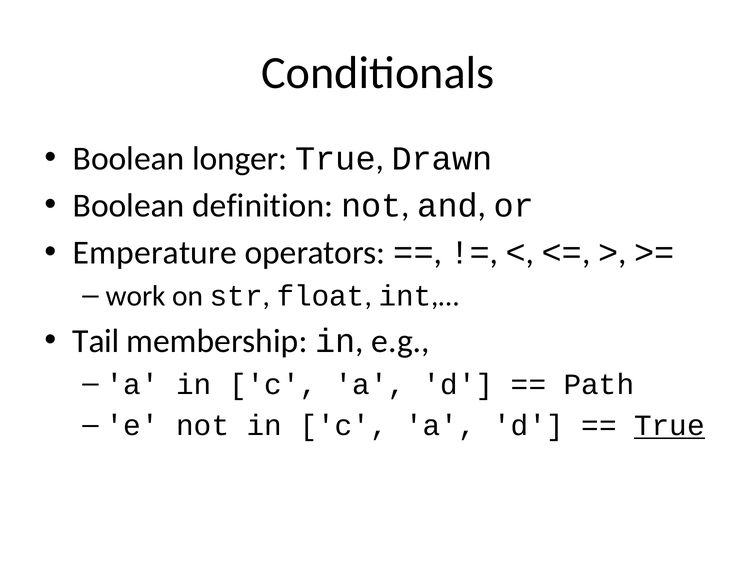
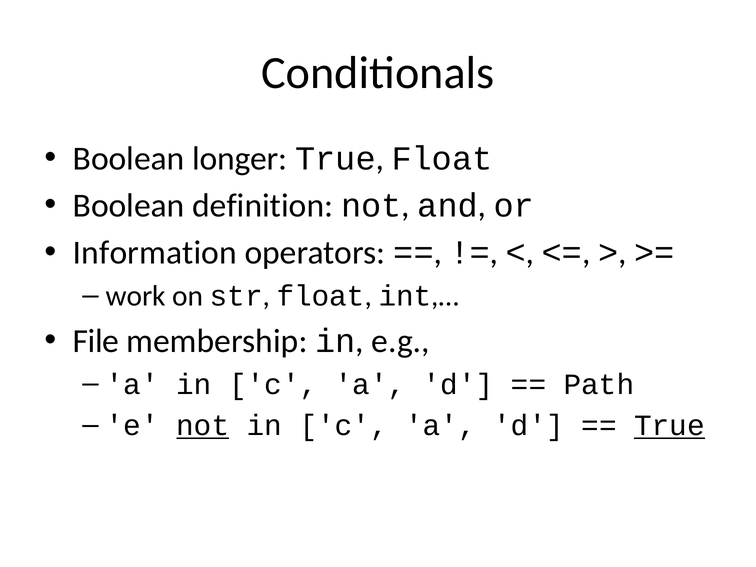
True Drawn: Drawn -> Float
Emperature: Emperature -> Information
Tail: Tail -> File
not at (203, 426) underline: none -> present
